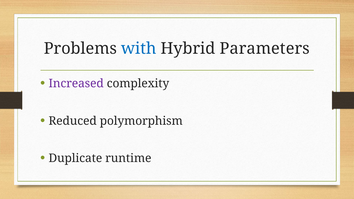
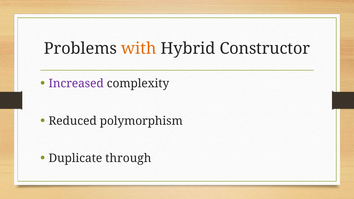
with colour: blue -> orange
Parameters: Parameters -> Constructor
runtime: runtime -> through
